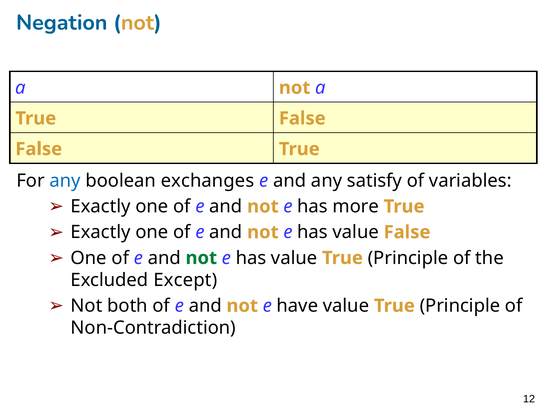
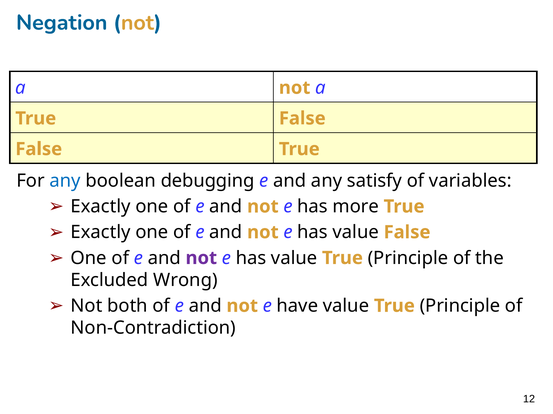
exchanges: exchanges -> debugging
not at (201, 258) colour: green -> purple
Except: Except -> Wrong
